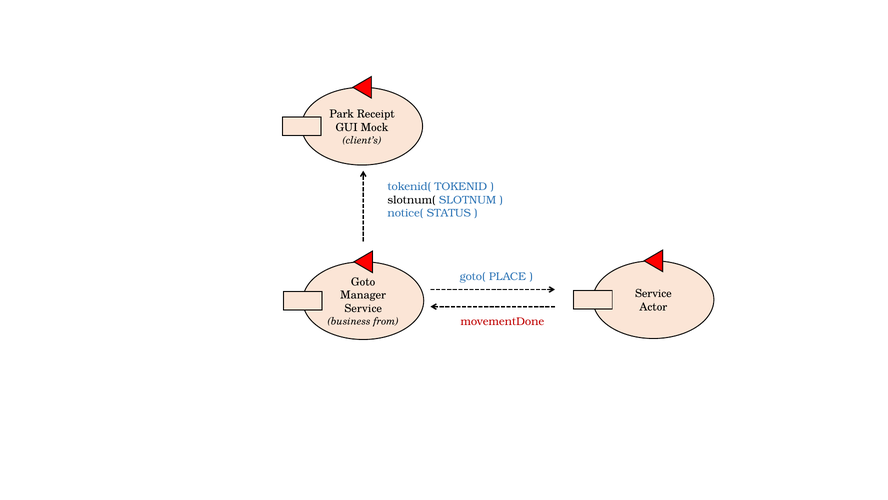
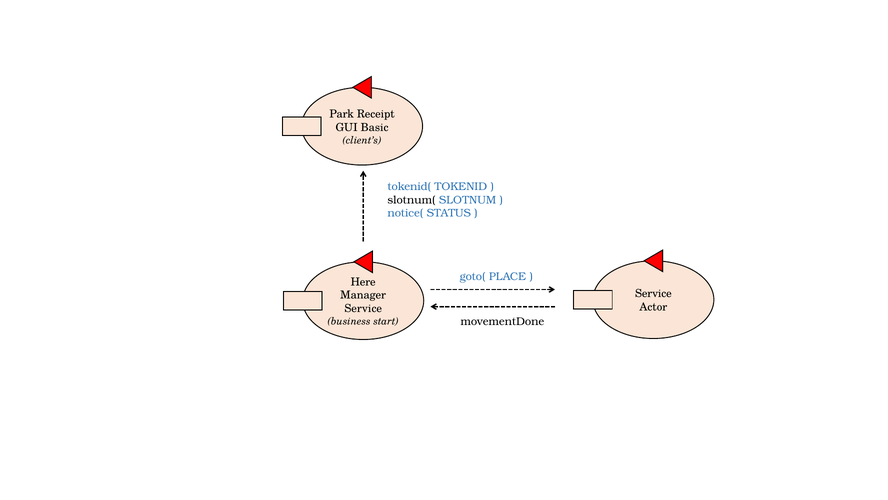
Mock: Mock -> Basic
Goto: Goto -> Here
movementDone colour: red -> black
from: from -> start
